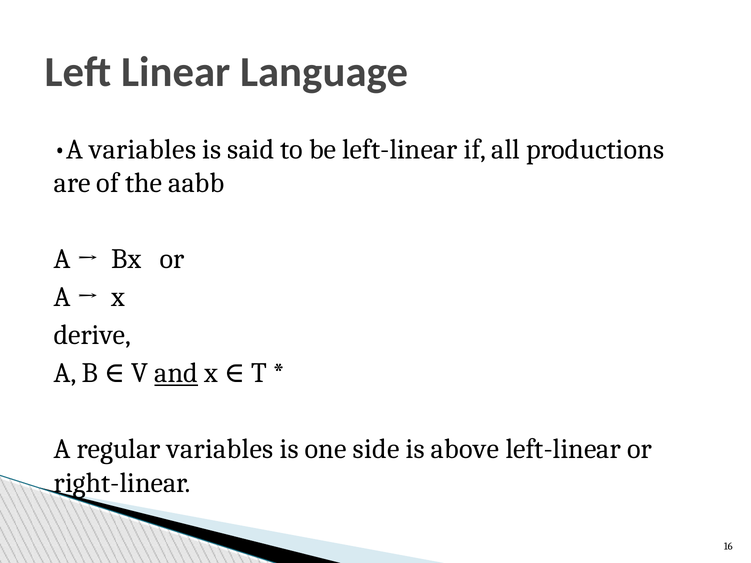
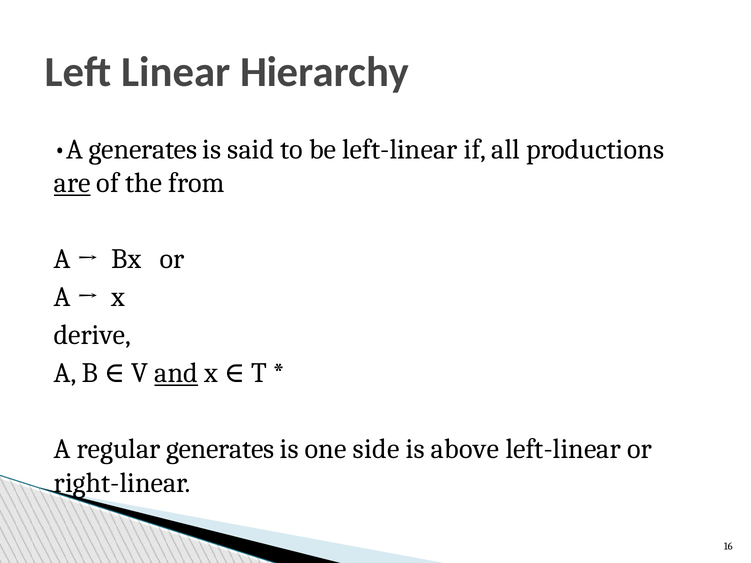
Language: Language -> Hierarchy
A variables: variables -> generates
are underline: none -> present
aabb: aabb -> from
regular variables: variables -> generates
